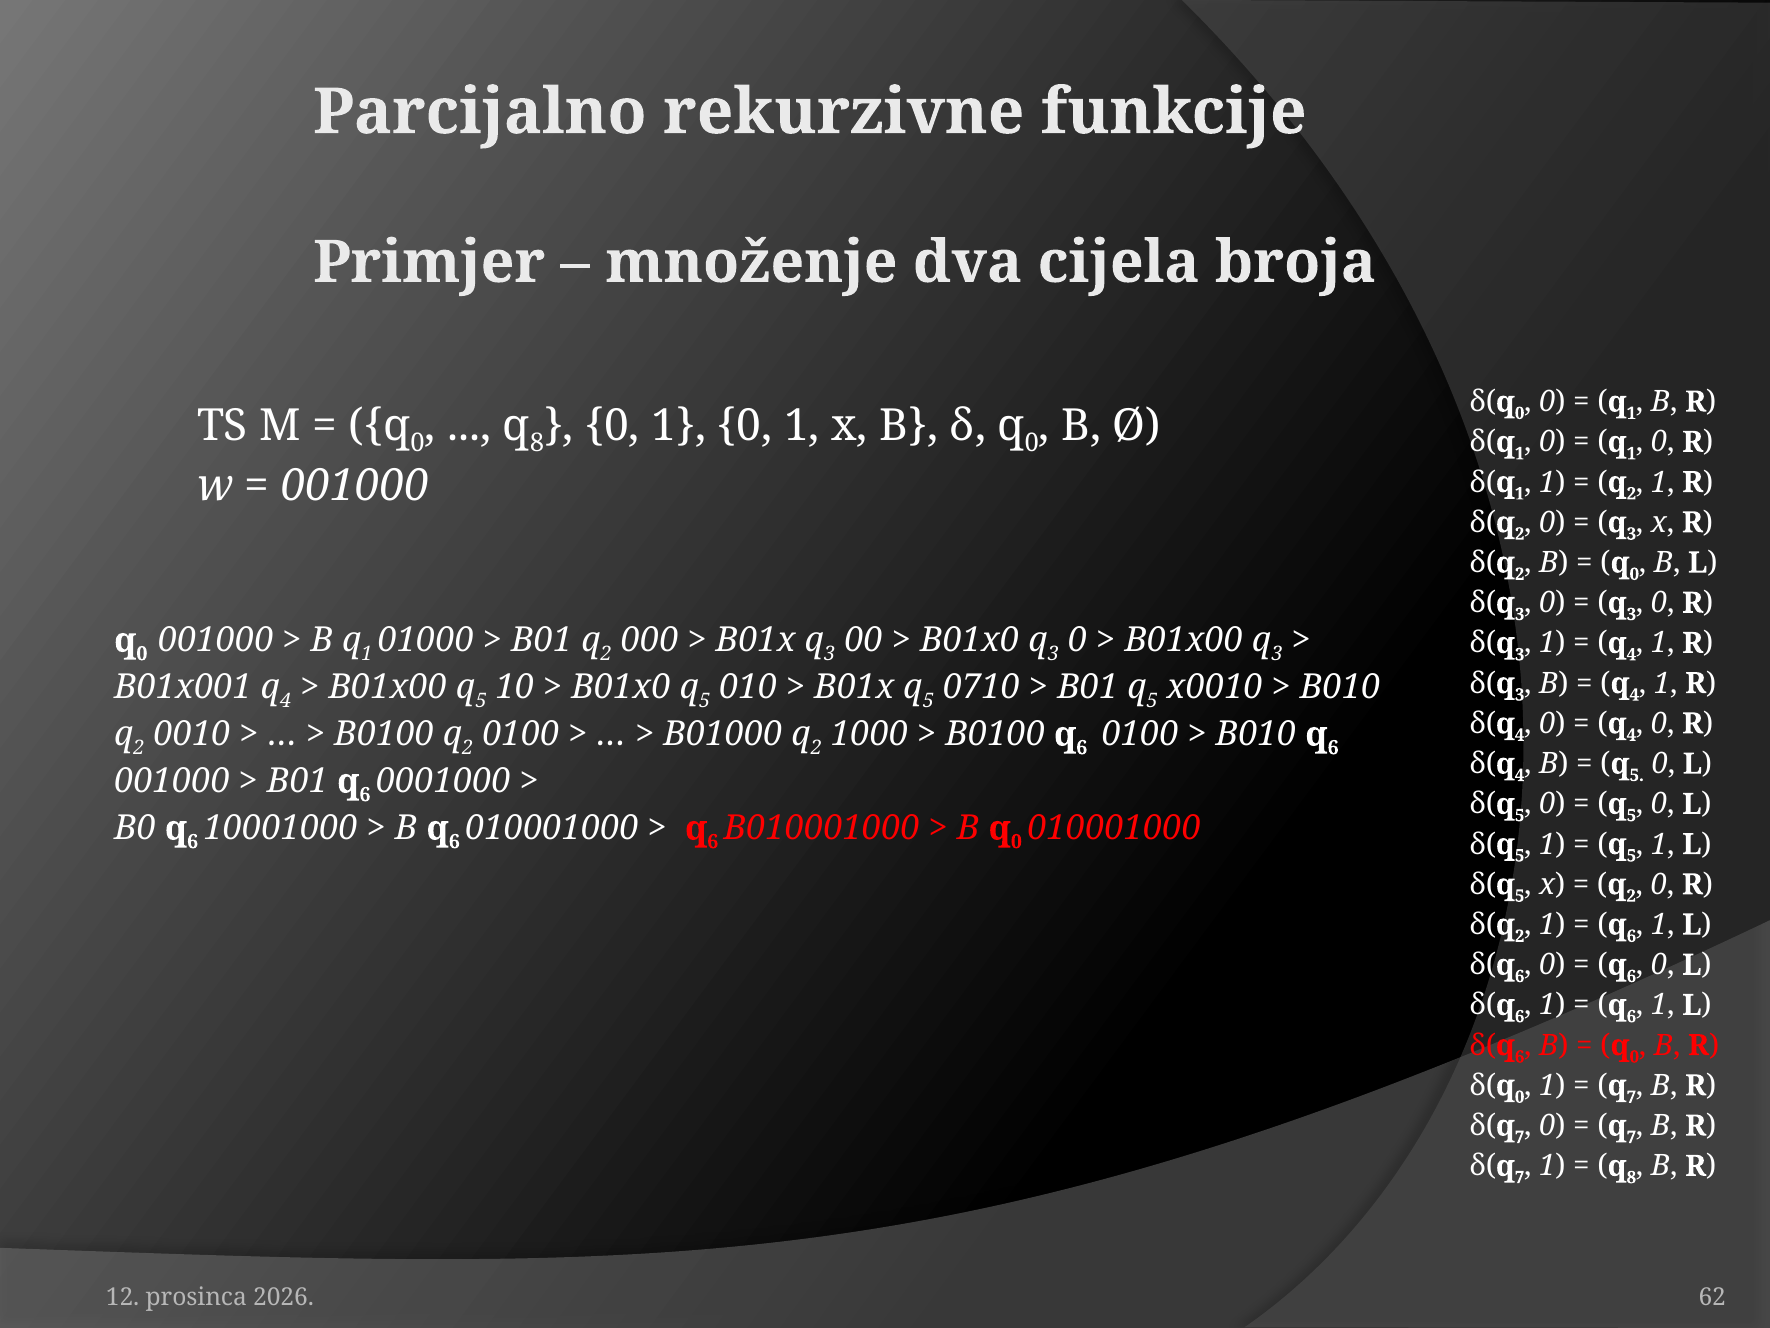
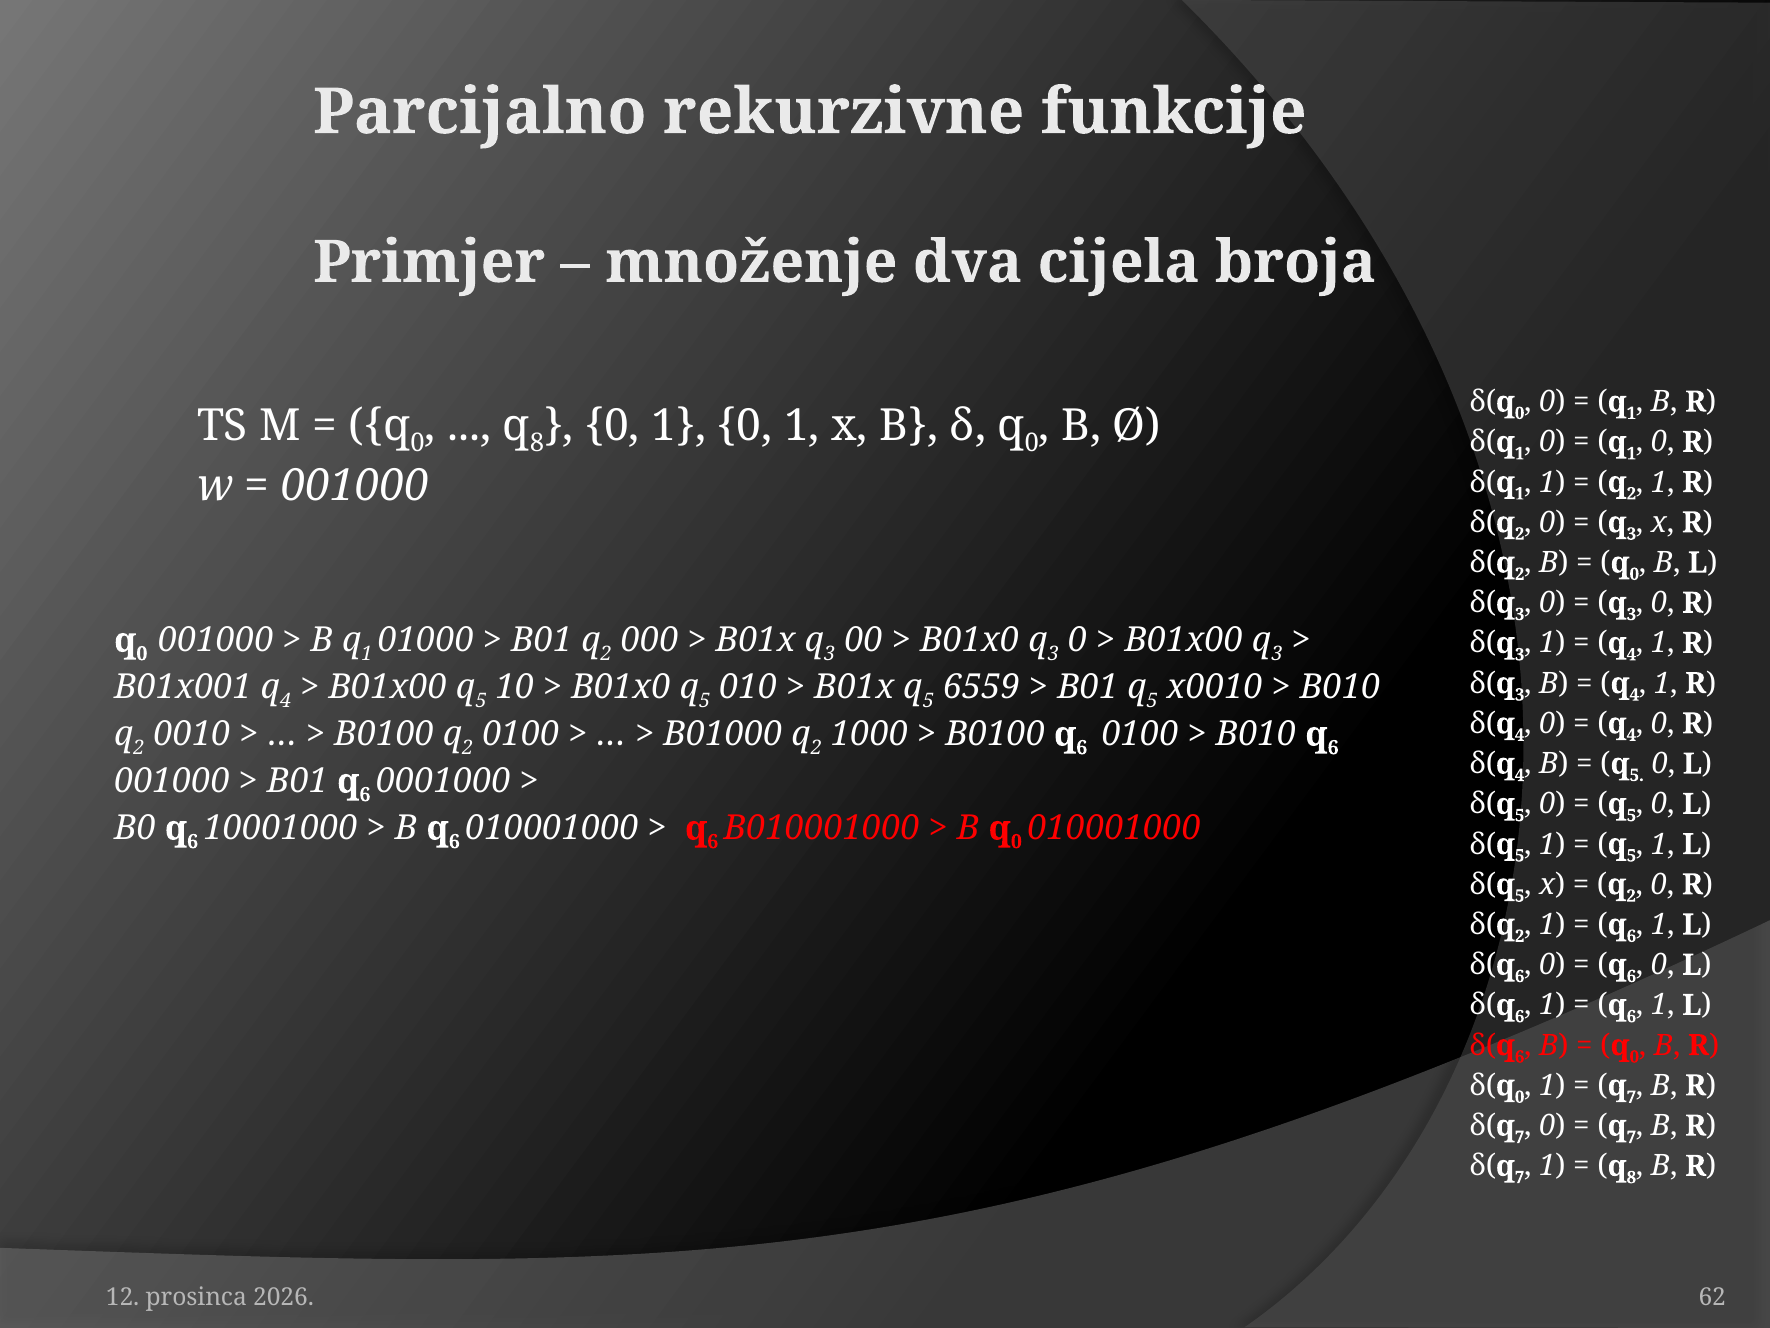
0710: 0710 -> 6559
